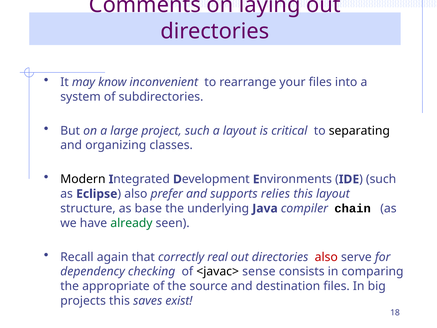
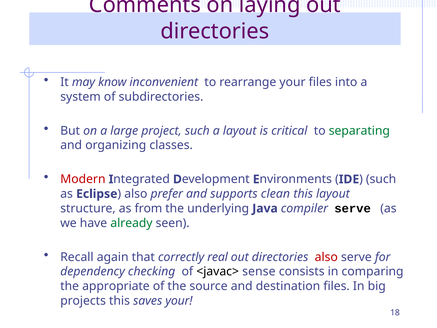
separating colour: black -> green
Modern colour: black -> red
relies: relies -> clean
base: base -> from
compiler chain: chain -> serve
saves exist: exist -> your
